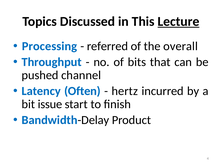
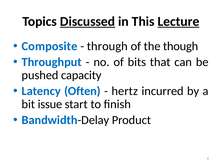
Discussed underline: none -> present
Processing: Processing -> Composite
referred: referred -> through
overall: overall -> though
channel: channel -> capacity
